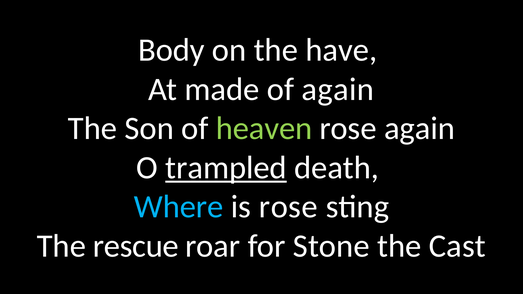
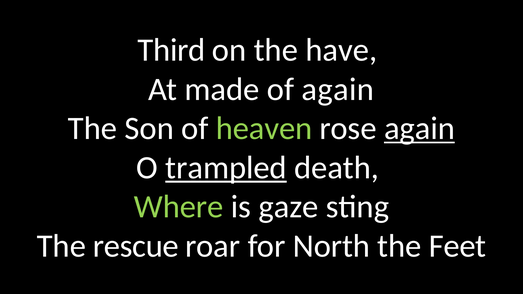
Body: Body -> Third
again at (419, 129) underline: none -> present
Where colour: light blue -> light green
is rose: rose -> gaze
Stone: Stone -> North
Cast: Cast -> Feet
